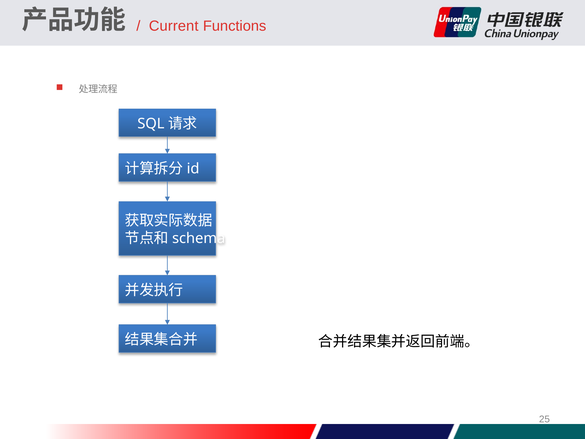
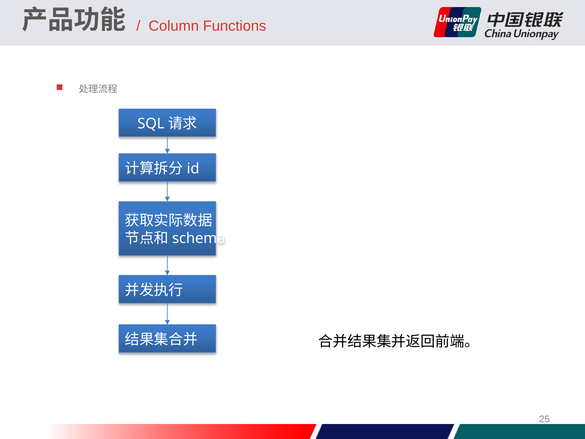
Current: Current -> Column
